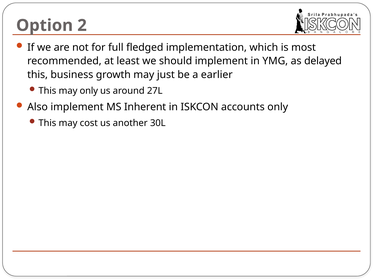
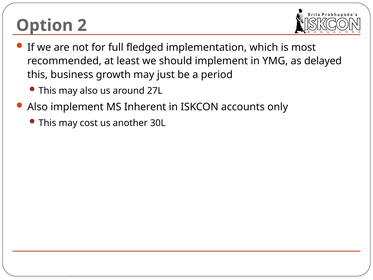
earlier: earlier -> period
may only: only -> also
